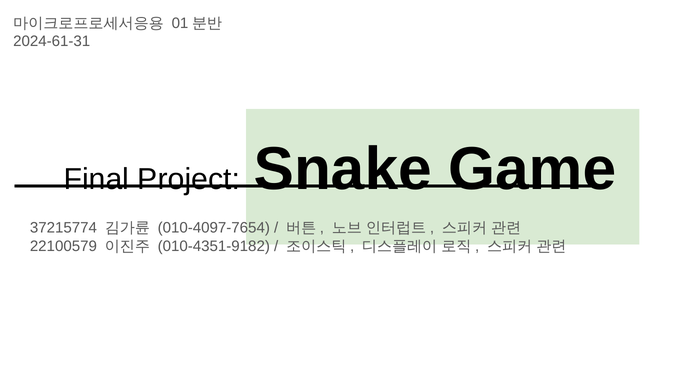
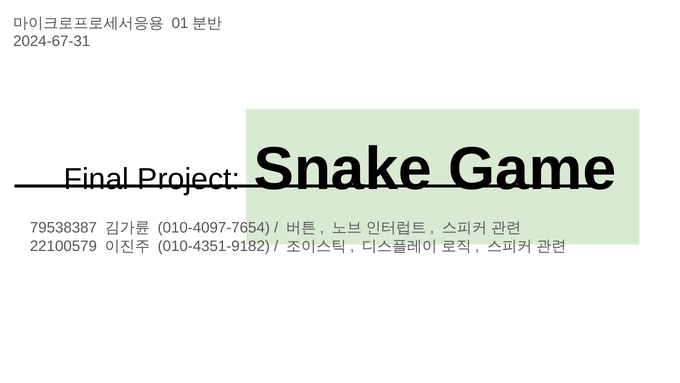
2024-61-31: 2024-61-31 -> 2024-67-31
37215774: 37215774 -> 79538387
